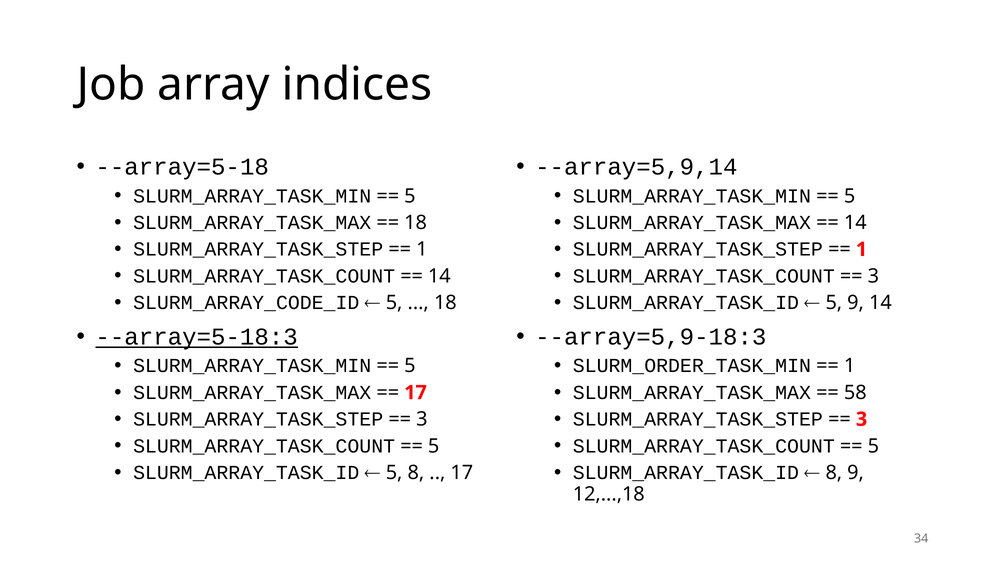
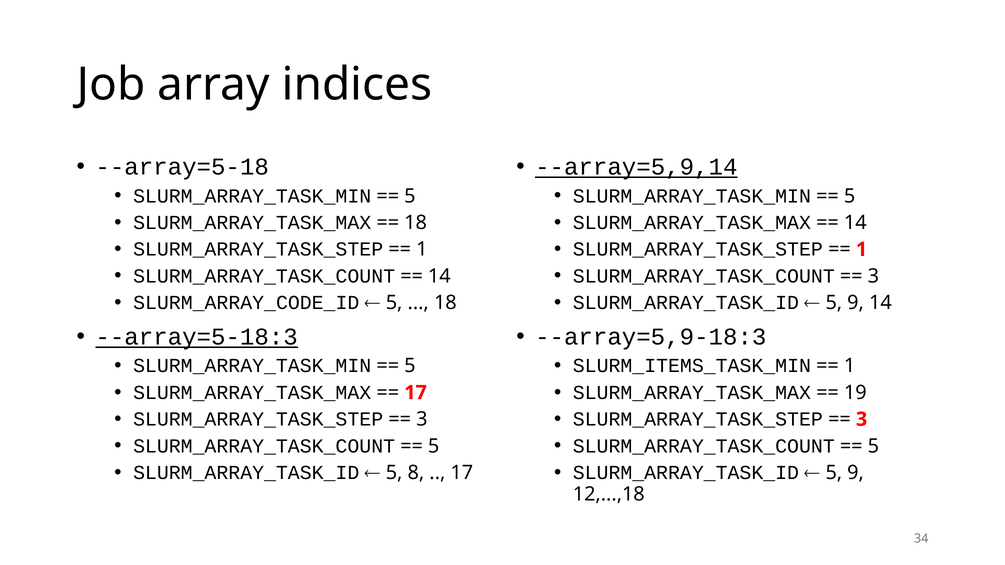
--array=5,9,14 underline: none -> present
SLURM_ORDER_TASK_MIN: SLURM_ORDER_TASK_MIN -> SLURM_ITEMS_TASK_MIN
58: 58 -> 19
8 at (834, 473): 8 -> 5
